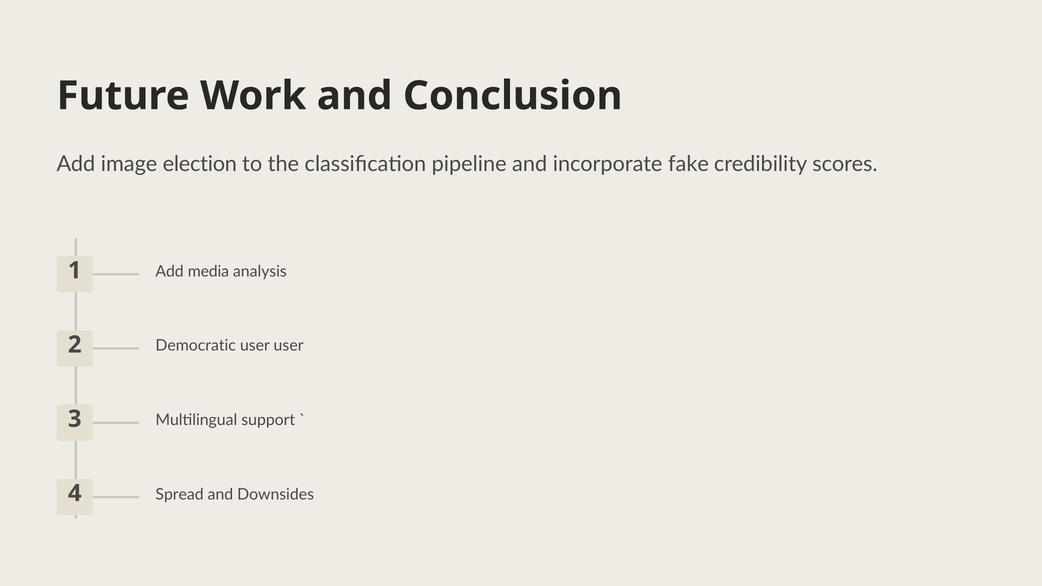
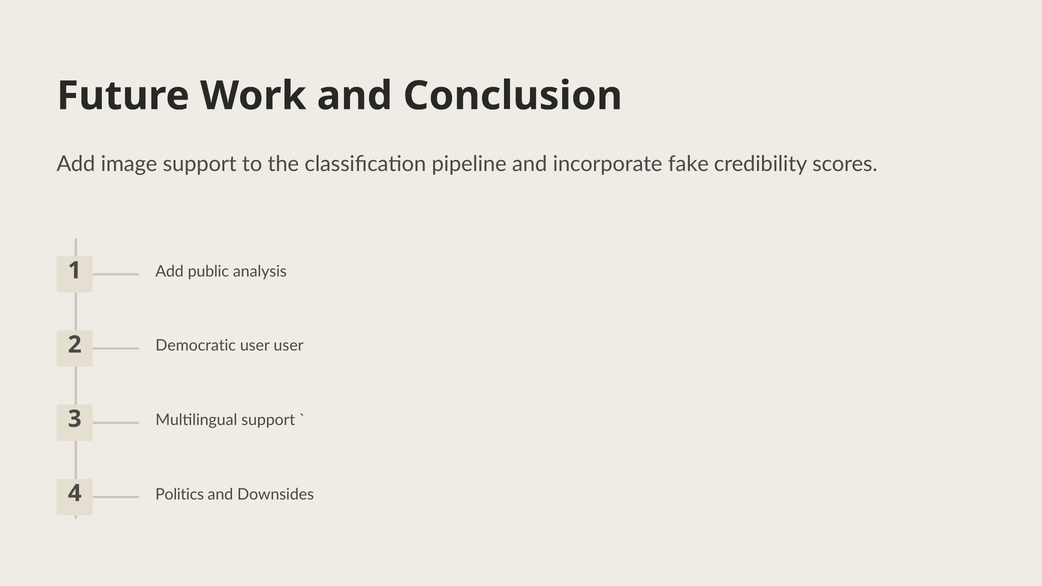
image election: election -> support
media: media -> public
Spread: Spread -> Politics
